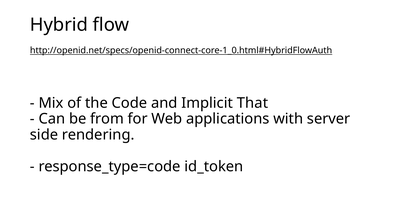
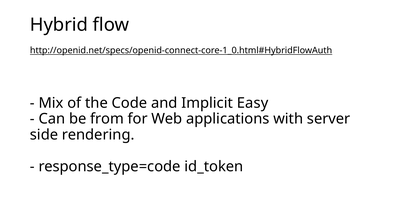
That: That -> Easy
